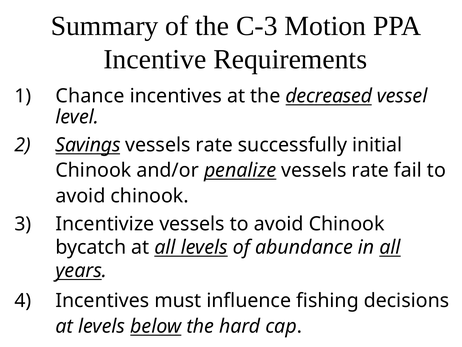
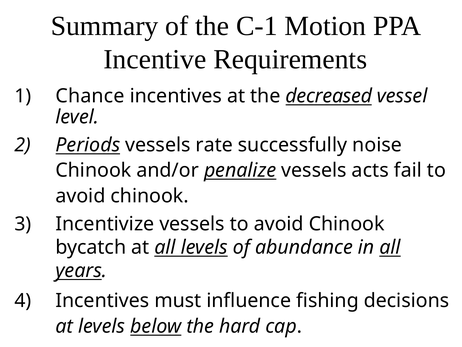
C-3: C-3 -> C-1
Savings: Savings -> Periods
initial: initial -> noise
penalize vessels rate: rate -> acts
